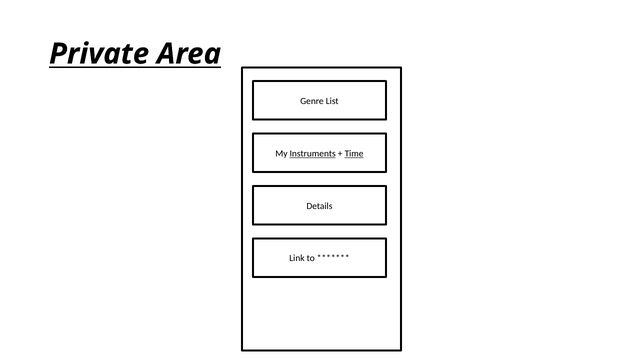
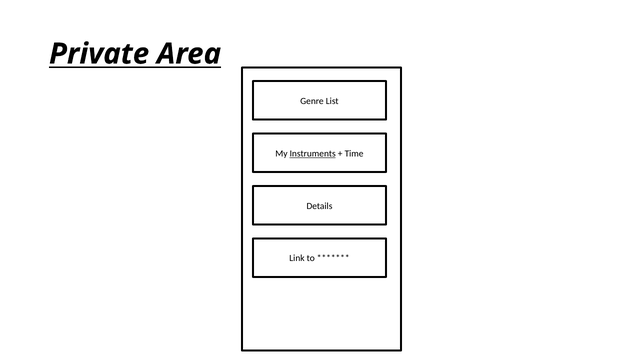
Time underline: present -> none
